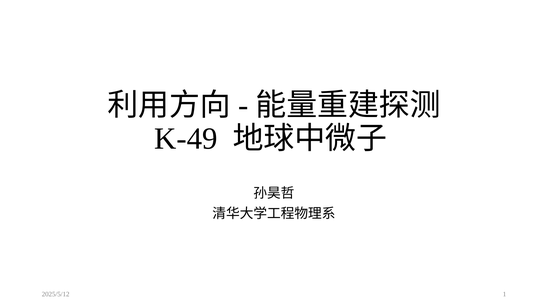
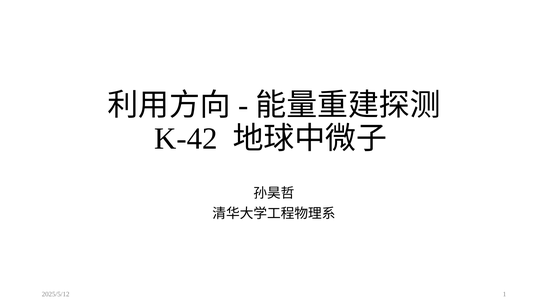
K-49: K-49 -> K-42
